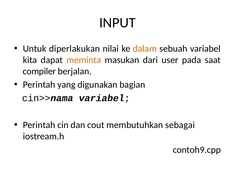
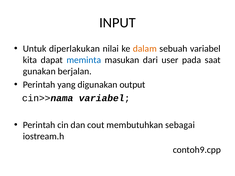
meminta colour: orange -> blue
compiler: compiler -> gunakan
bagian: bagian -> output
